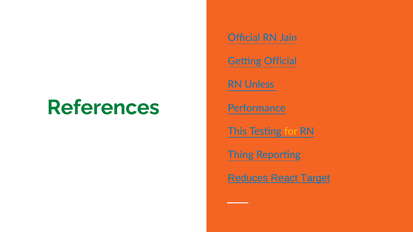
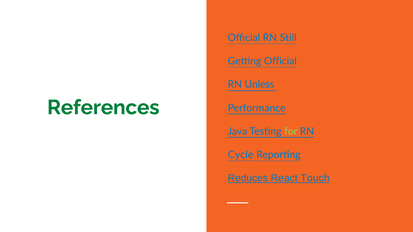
Jain: Jain -> Still
This: This -> Java
for colour: yellow -> light green
Thing: Thing -> Cycle
Target: Target -> Touch
